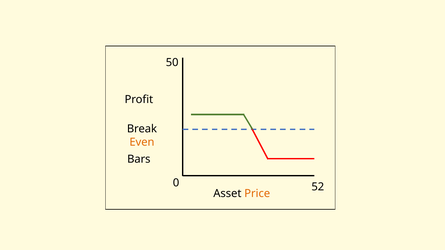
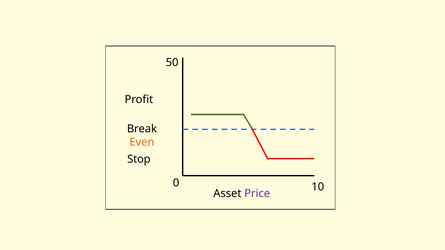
Bars: Bars -> Stop
52: 52 -> 10
Price colour: orange -> purple
